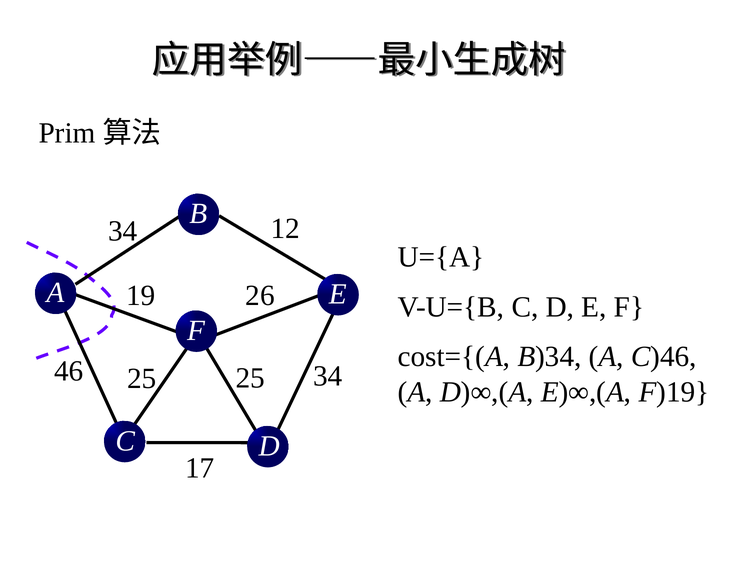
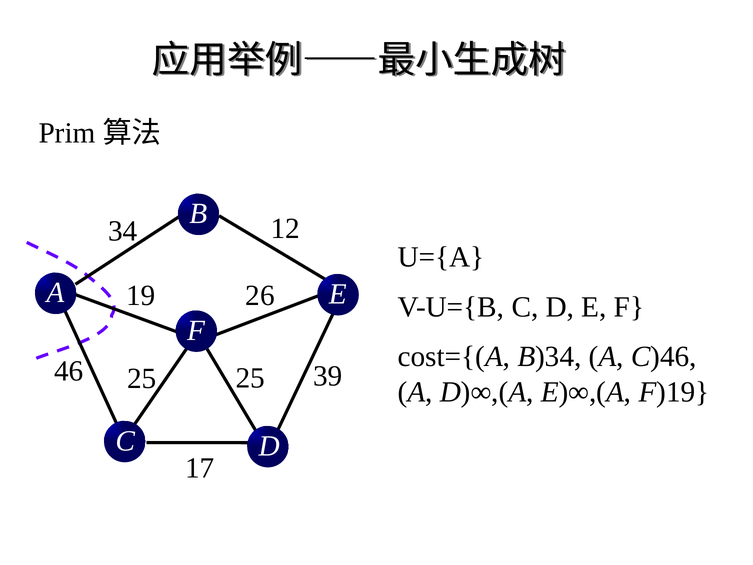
46 34: 34 -> 39
